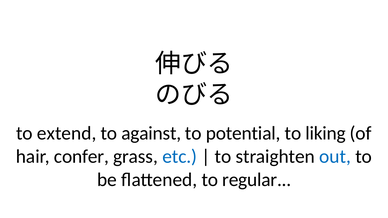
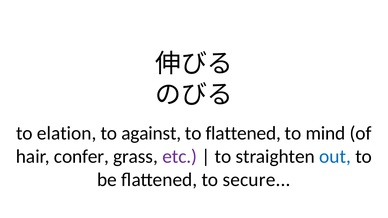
extend: extend -> elation
to potential: potential -> flattened
liking: liking -> mind
etc colour: blue -> purple
regular: regular -> secure
